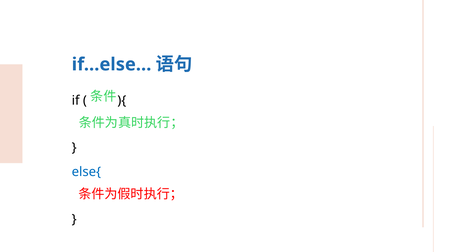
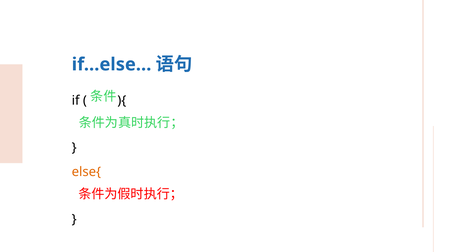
else{ colour: blue -> orange
